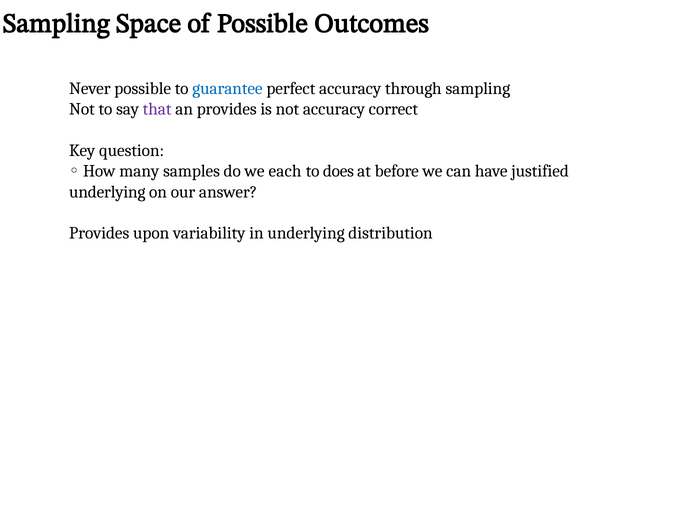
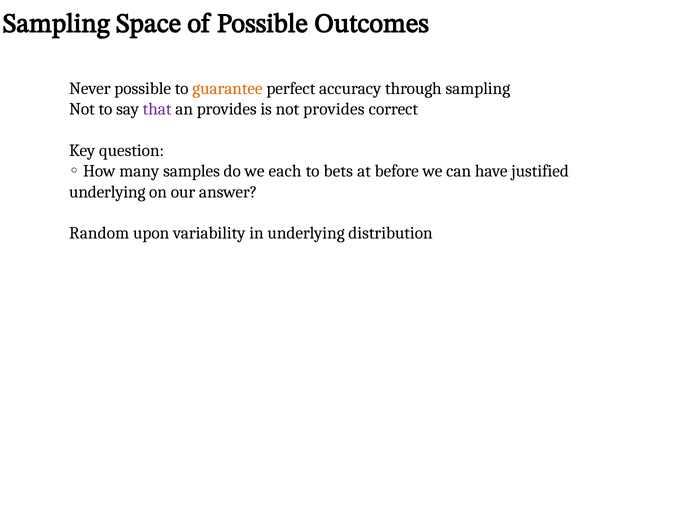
guarantee colour: blue -> orange
not accuracy: accuracy -> provides
does: does -> bets
Provides at (99, 233): Provides -> Random
